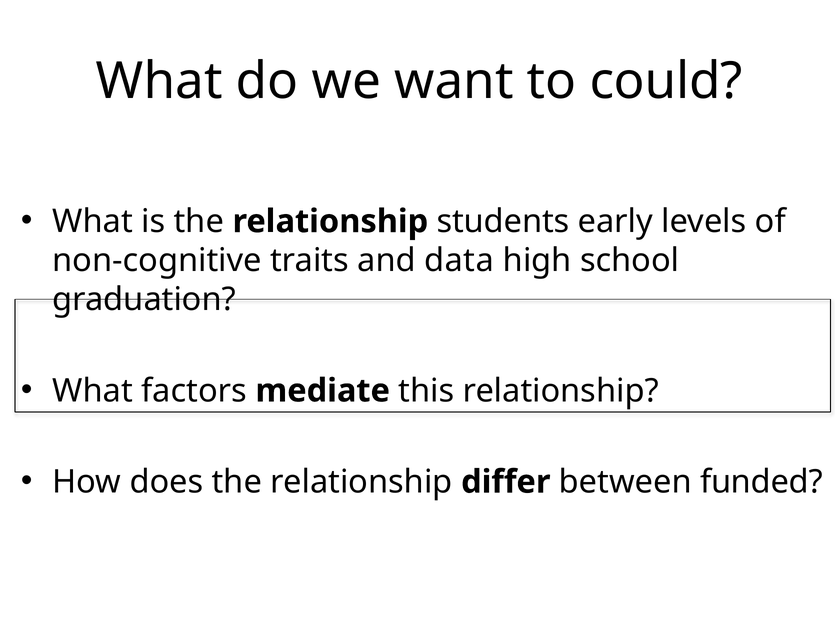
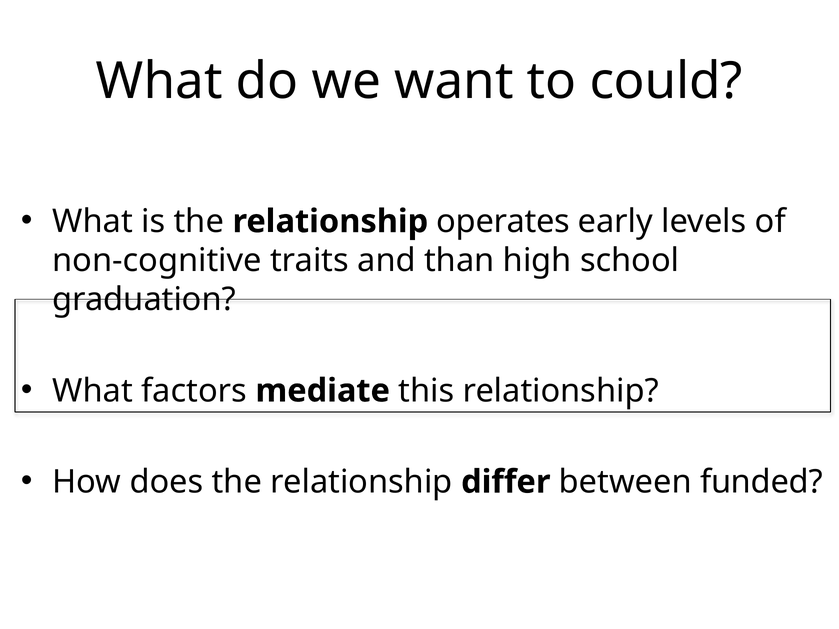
students: students -> operates
data: data -> than
